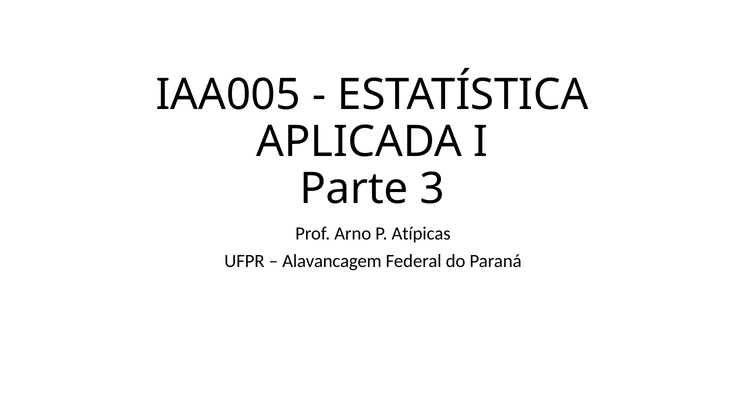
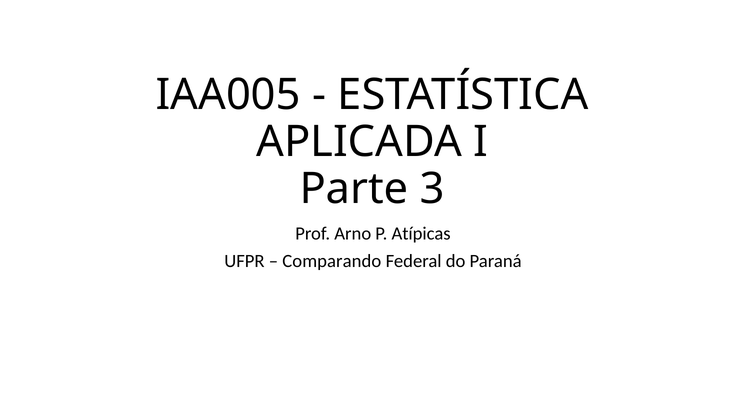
Alavancagem: Alavancagem -> Comparando
